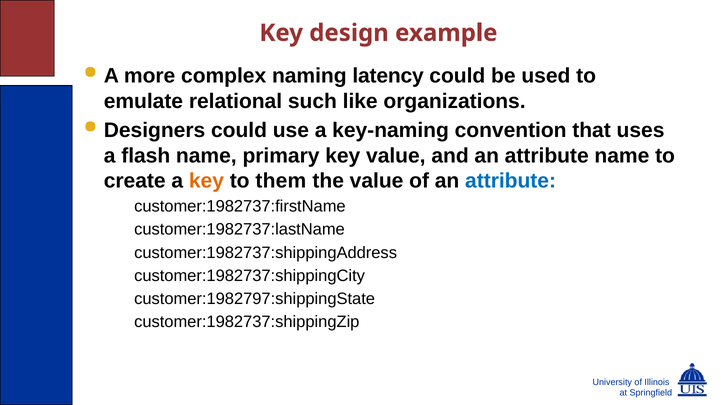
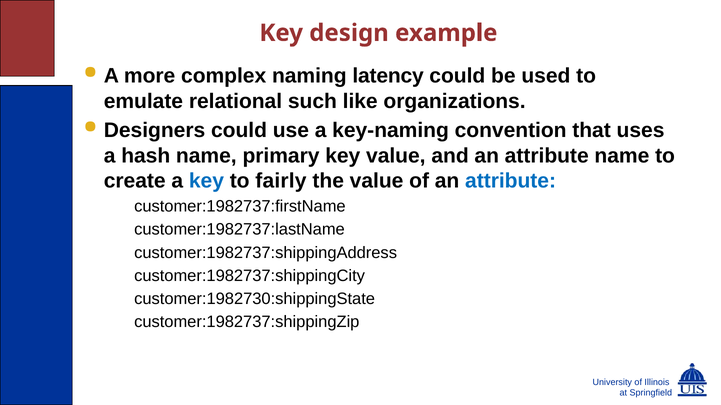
flash: flash -> hash
key at (206, 181) colour: orange -> blue
them: them -> fairly
customer:1982797:shippingState: customer:1982797:shippingState -> customer:1982730:shippingState
